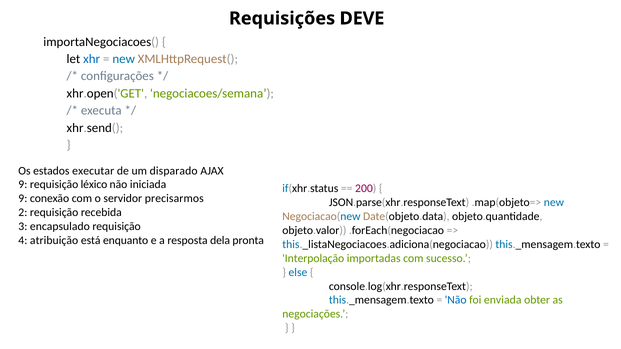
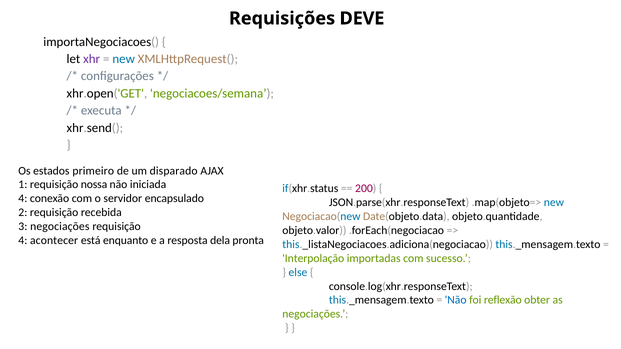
xhr colour: blue -> purple
executar: executar -> primeiro
9 at (23, 185): 9 -> 1
léxico: léxico -> nossa
9 at (23, 199): 9 -> 4
precisarmos: precisarmos -> encapsulado
3 encapsulado: encapsulado -> negociações
atribuição: atribuição -> acontecer
enviada: enviada -> reflexão
